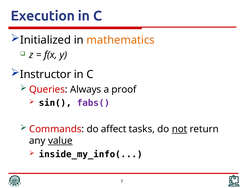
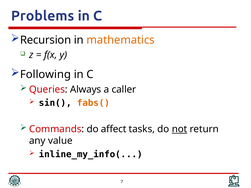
Execution: Execution -> Problems
Initialized: Initialized -> Recursion
Instructor: Instructor -> Following
proof: proof -> caller
fabs( colour: purple -> orange
value underline: present -> none
inside_my_info(: inside_my_info( -> inline_my_info(
